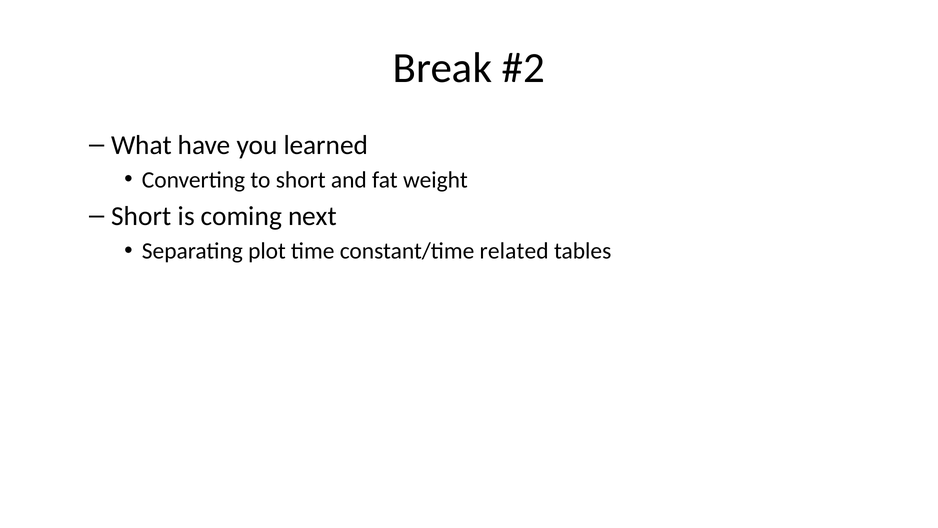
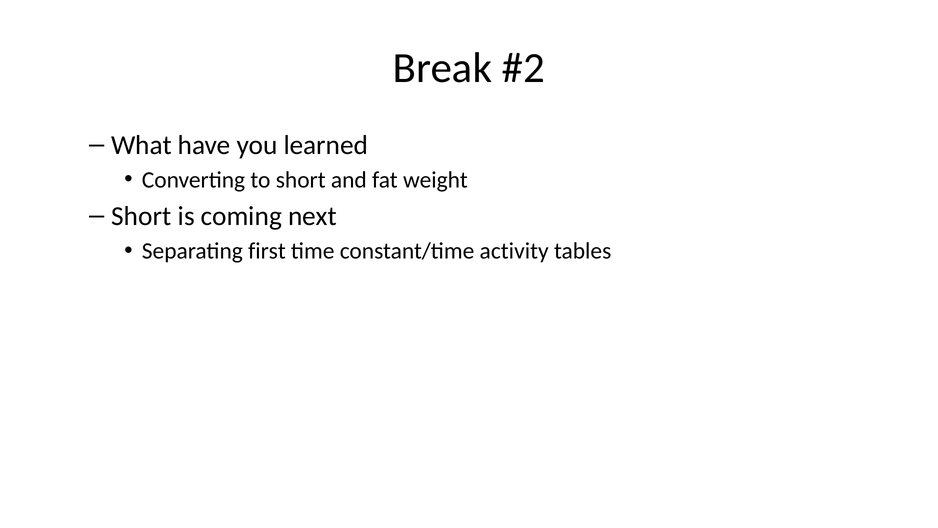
plot: plot -> first
related: related -> activity
